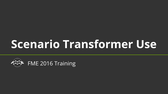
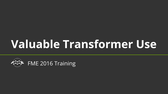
Scenario: Scenario -> Valuable
